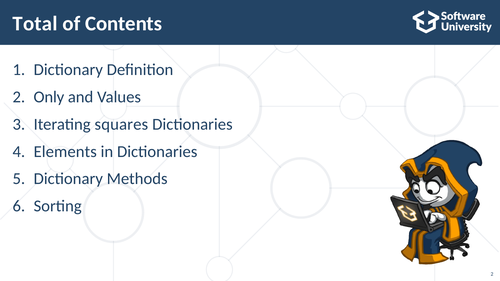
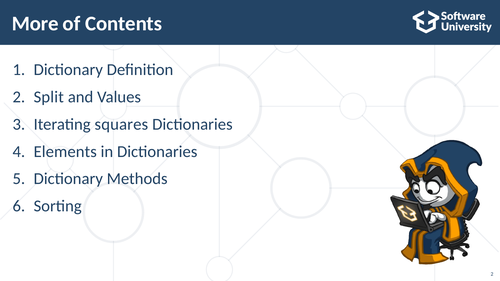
Total: Total -> More
Only: Only -> Split
